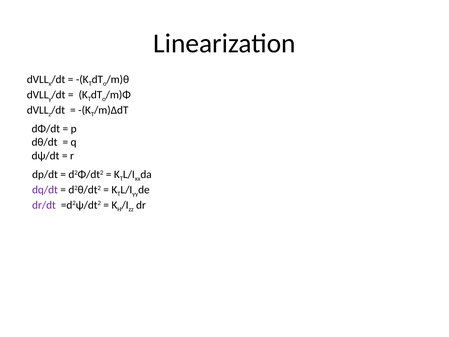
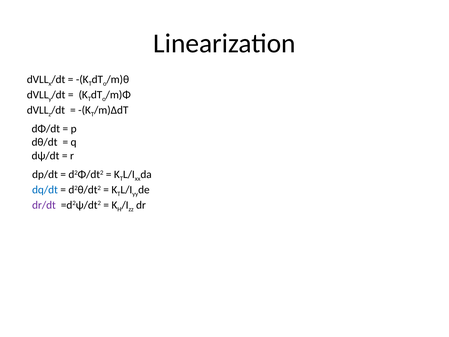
dq/dt colour: purple -> blue
